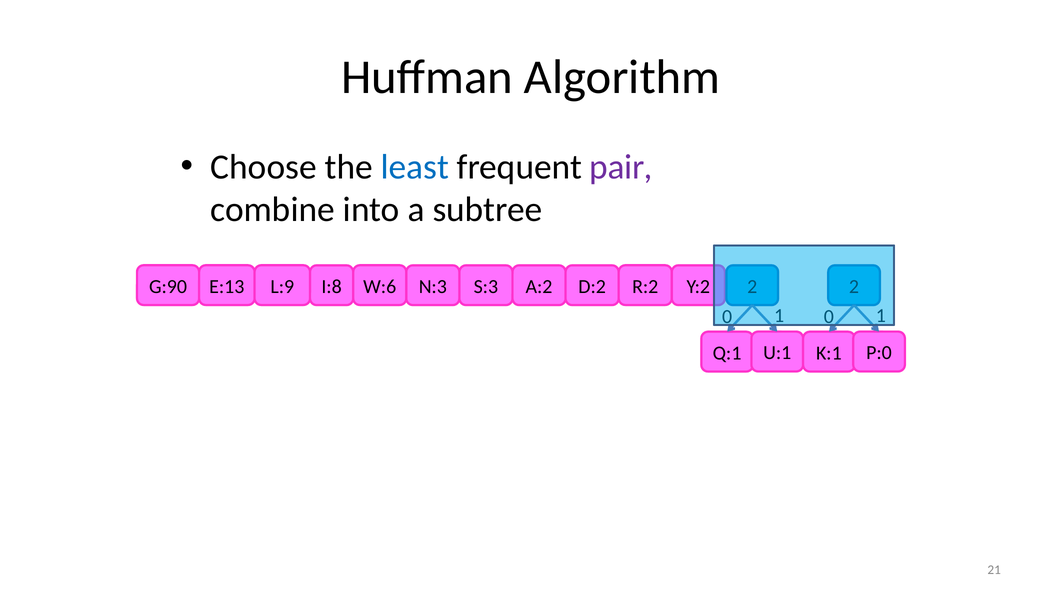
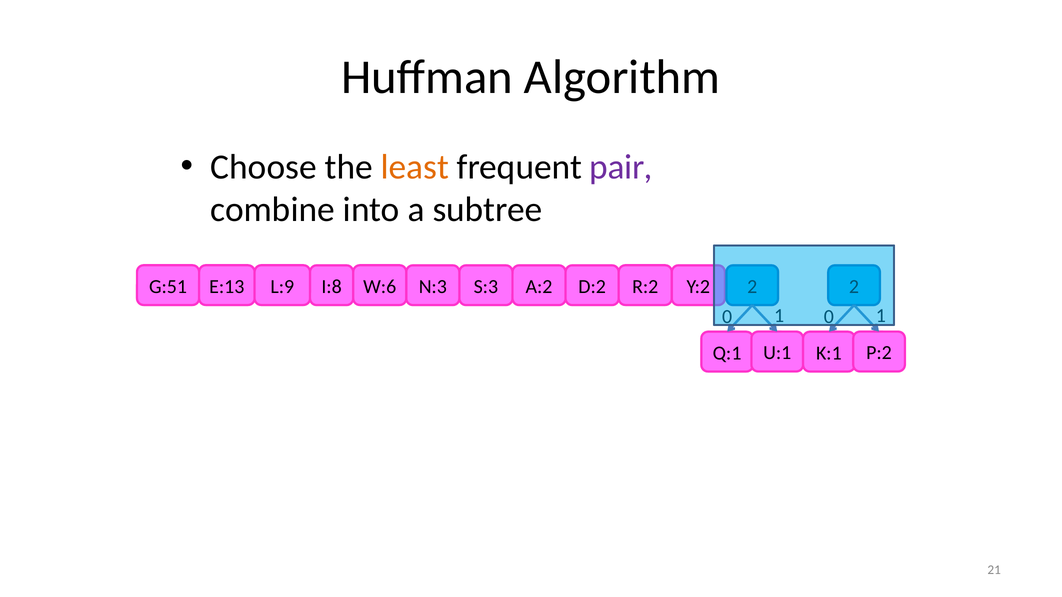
least colour: blue -> orange
G:90: G:90 -> G:51
P:0: P:0 -> P:2
